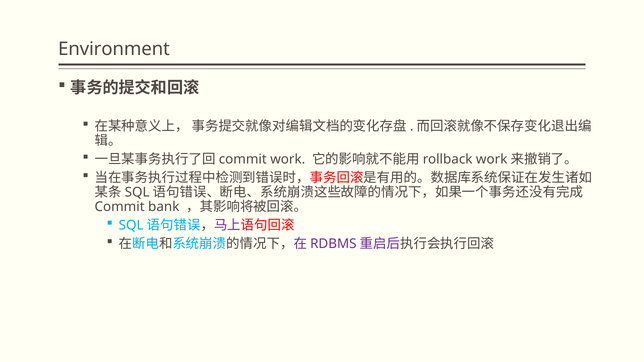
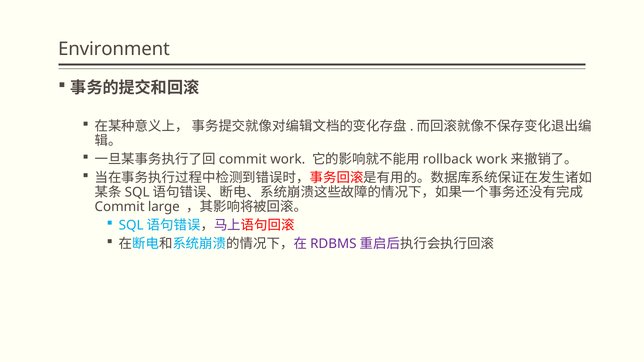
bank: bank -> large
